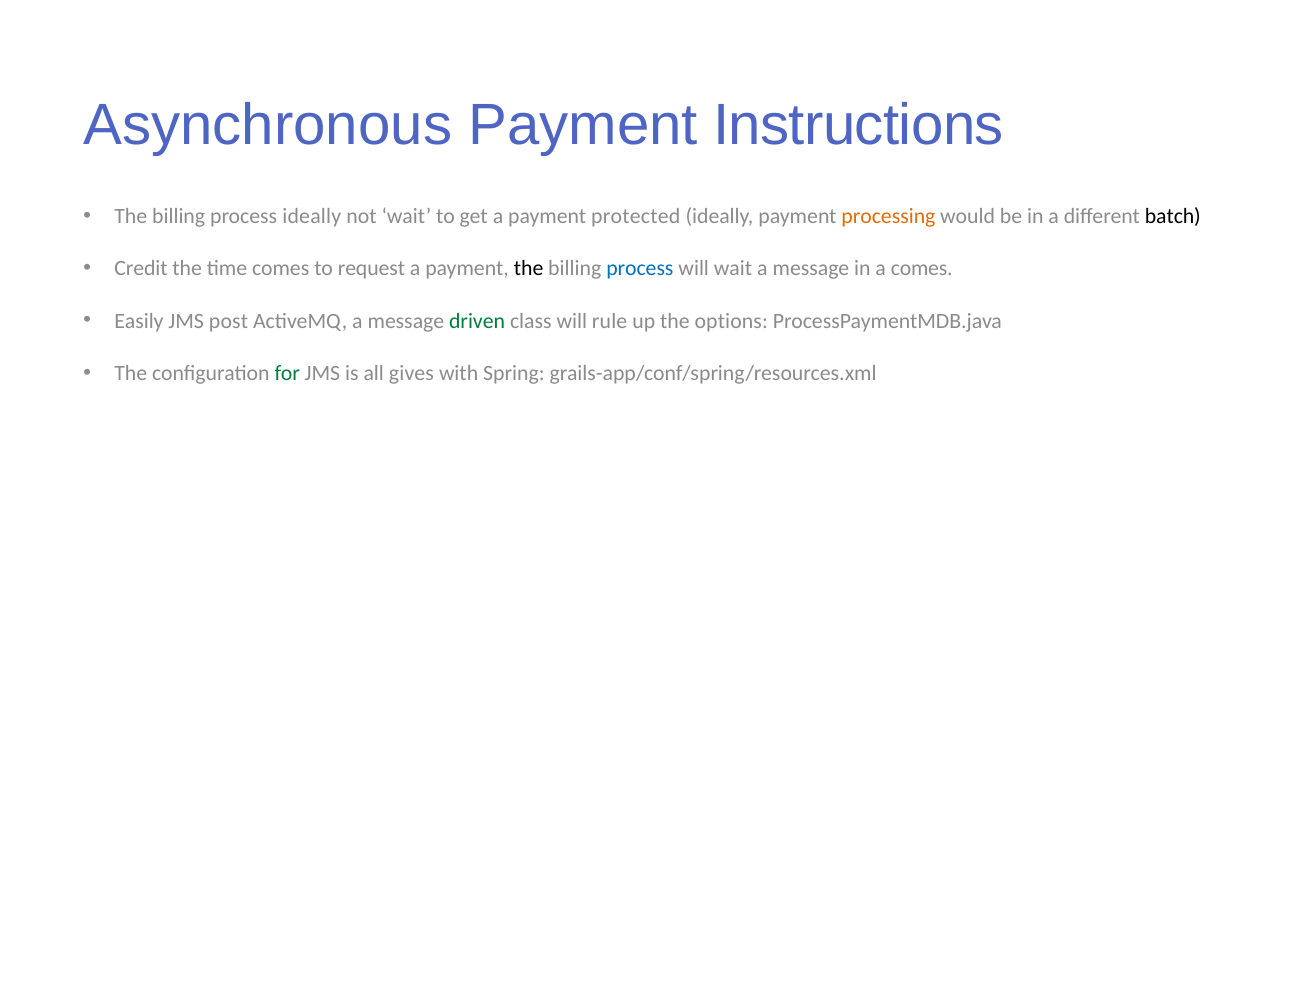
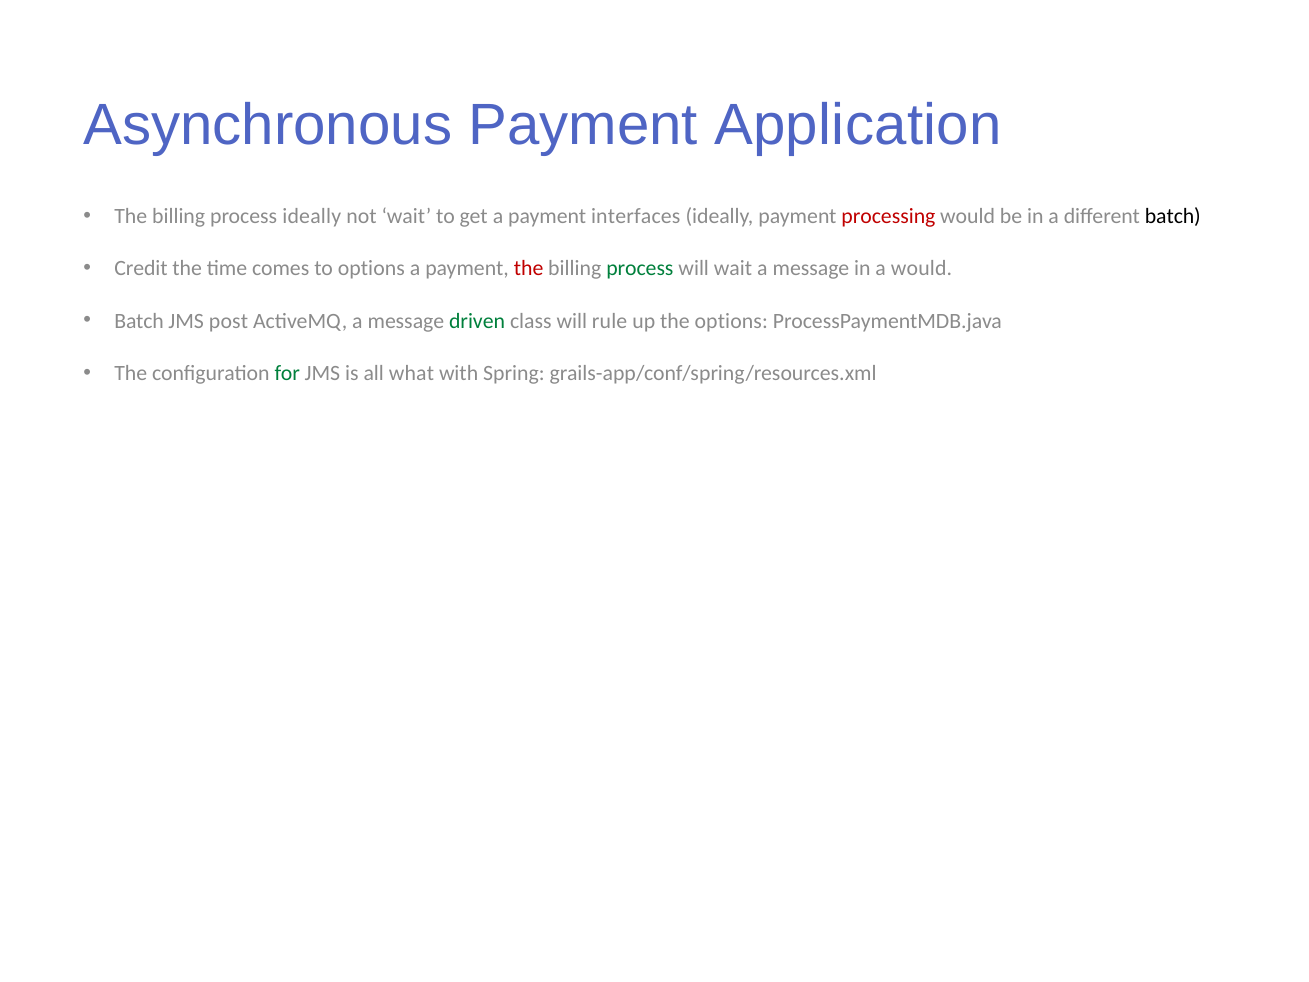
Instructions: Instructions -> Application
protected: protected -> interfaces
processing colour: orange -> red
to request: request -> options
the at (529, 268) colour: black -> red
process at (640, 268) colour: blue -> green
a comes: comes -> would
Easily at (139, 321): Easily -> Batch
gives: gives -> what
